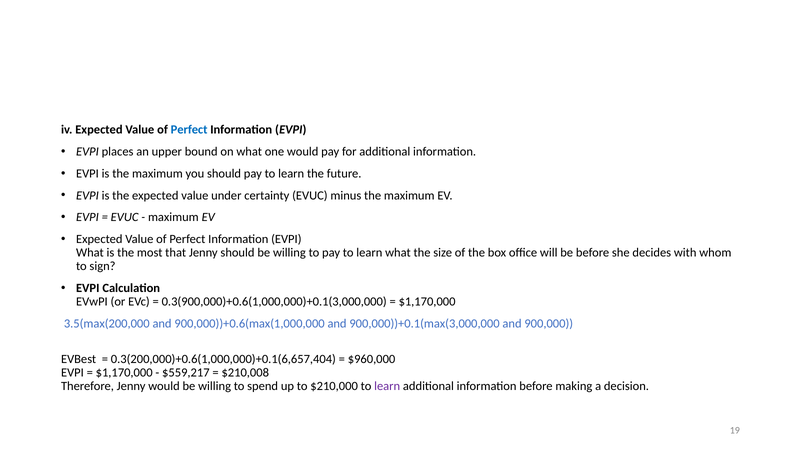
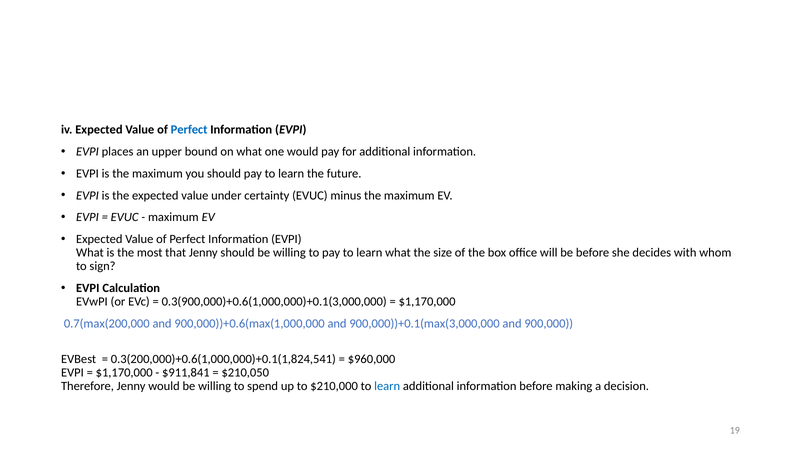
3.5(max(200,000: 3.5(max(200,000 -> 0.7(max(200,000
0.3(200,000)+0.6(1,000,000)+0.1(6,657,404: 0.3(200,000)+0.6(1,000,000)+0.1(6,657,404 -> 0.3(200,000)+0.6(1,000,000)+0.1(1,824,541
$559,217: $559,217 -> $911,841
$210,008: $210,008 -> $210,050
learn at (387, 386) colour: purple -> blue
